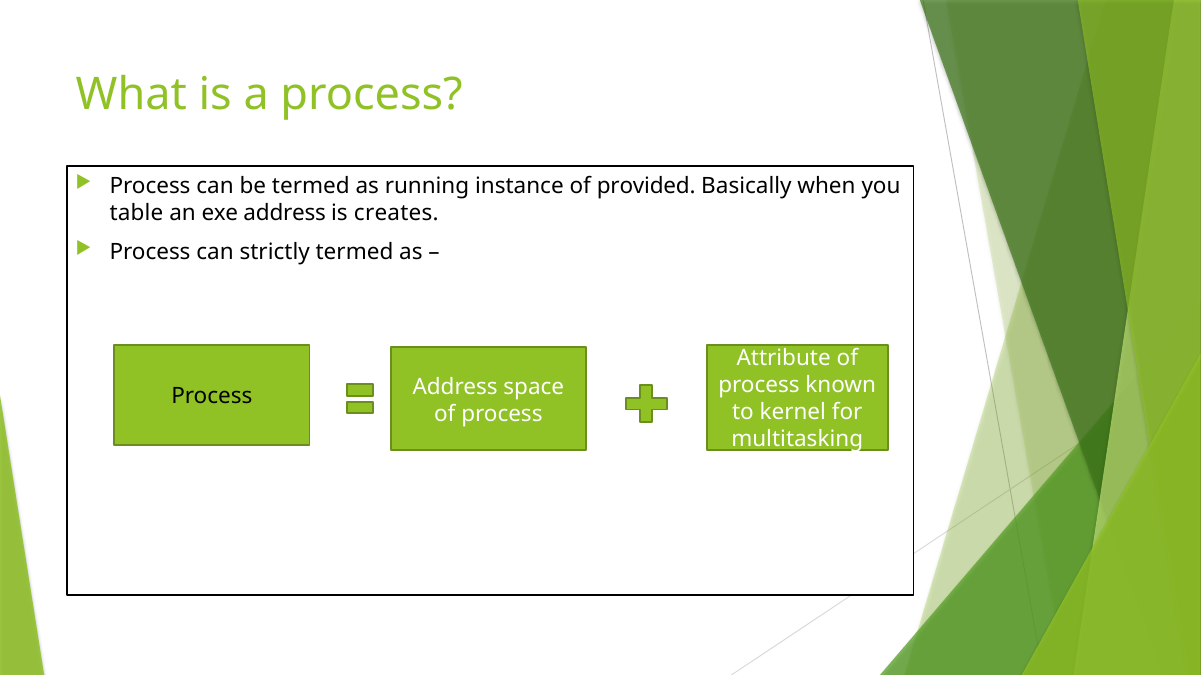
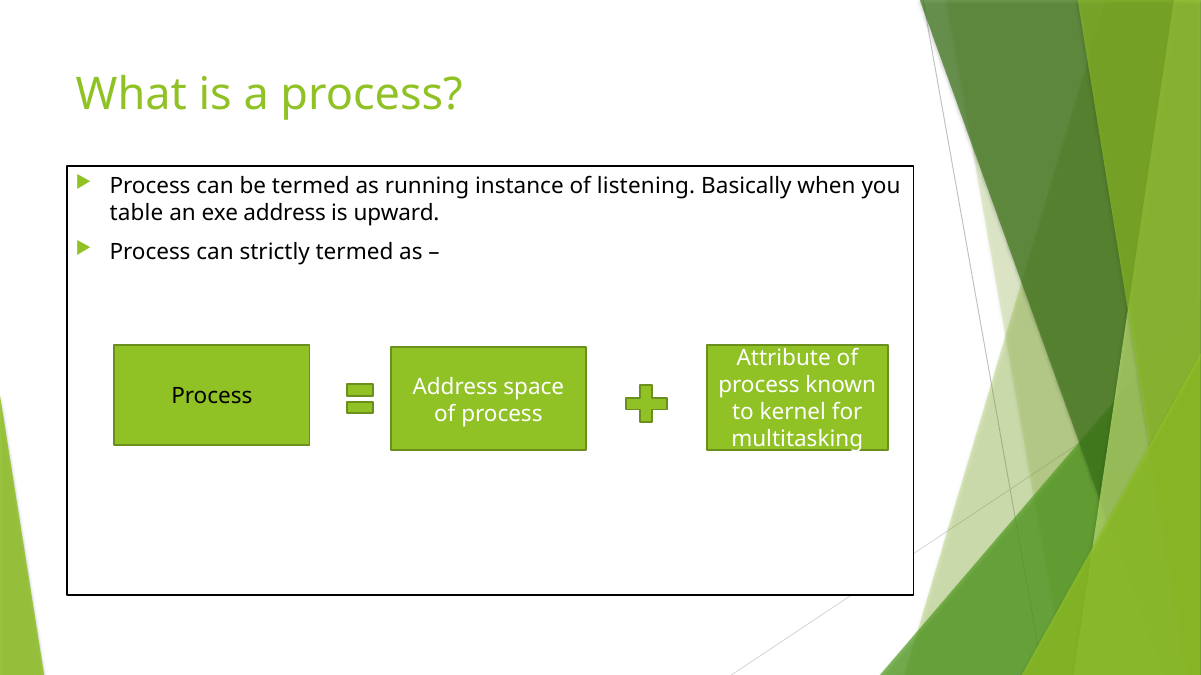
provided: provided -> listening
creates: creates -> upward
